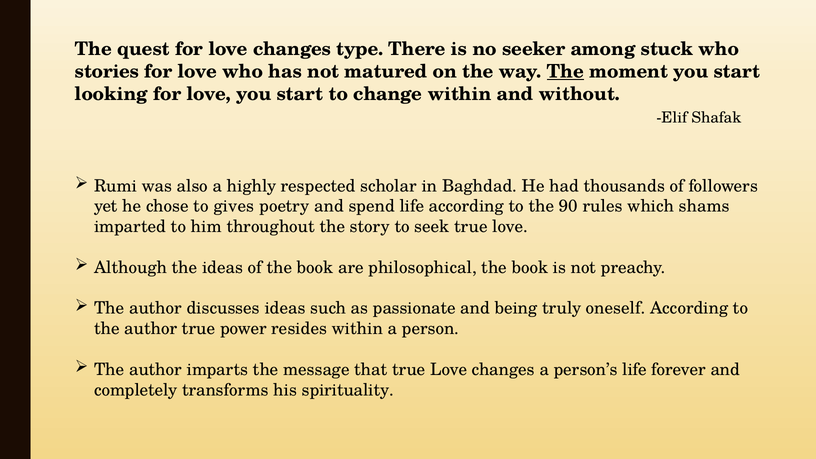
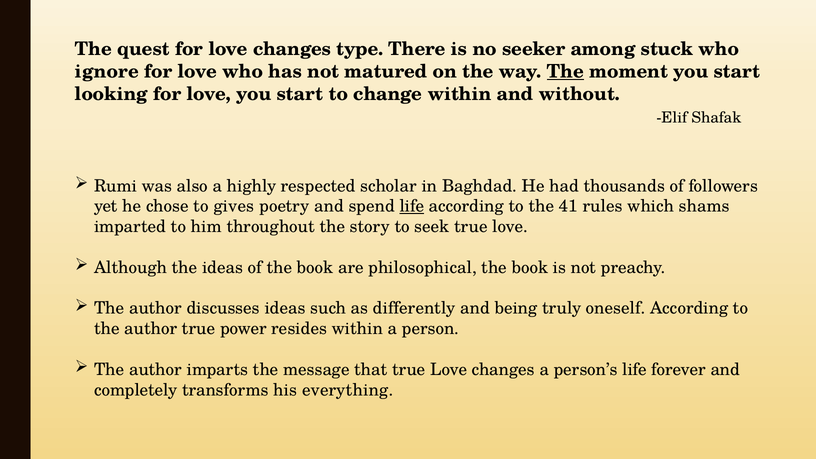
stories: stories -> ignore
life at (412, 206) underline: none -> present
90: 90 -> 41
passionate: passionate -> differently
spirituality: spirituality -> everything
